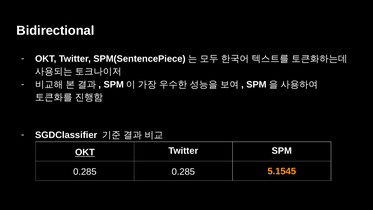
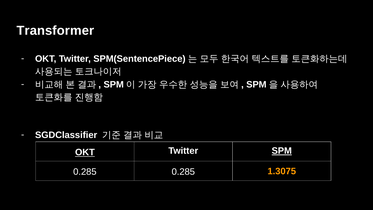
Bidirectional: Bidirectional -> Transformer
SPM at (282, 151) underline: none -> present
5.1545: 5.1545 -> 1.3075
